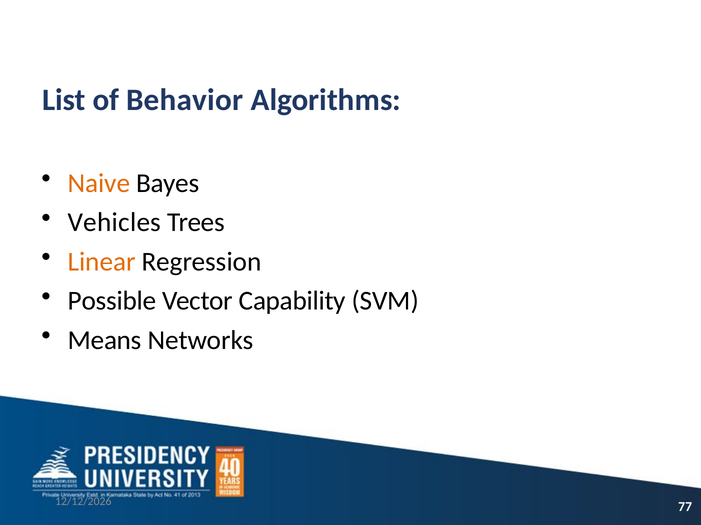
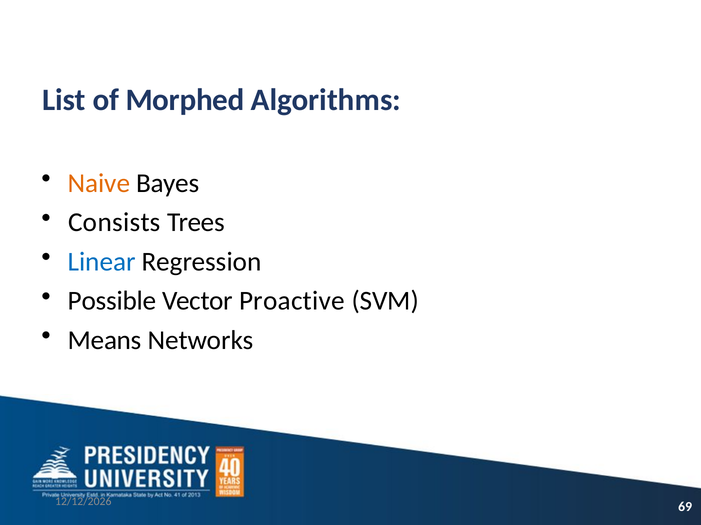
Behavior: Behavior -> Morphed
Vehicles: Vehicles -> Consists
Linear colour: orange -> blue
Capability: Capability -> Proactive
77: 77 -> 69
